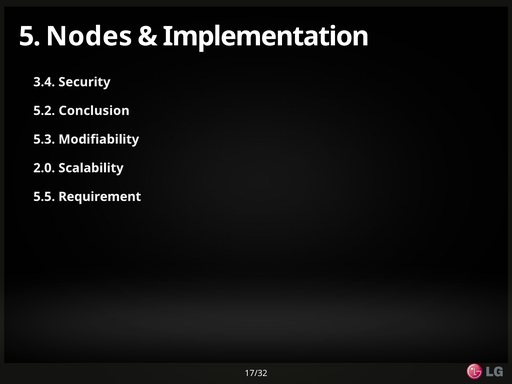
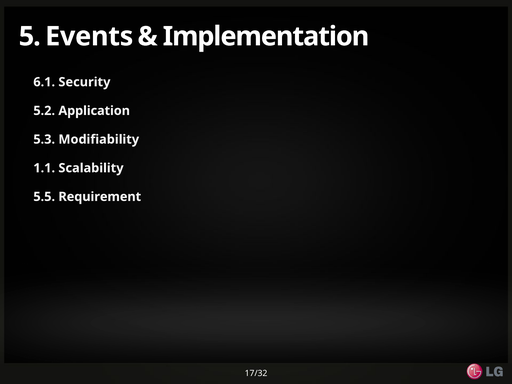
Nodes: Nodes -> Events
3.4: 3.4 -> 6.1
Conclusion: Conclusion -> Application
2.0: 2.0 -> 1.1
